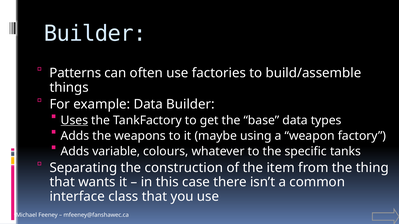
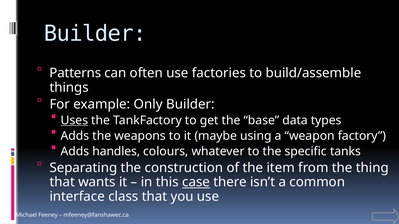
example Data: Data -> Only
variable: variable -> handles
case underline: none -> present
